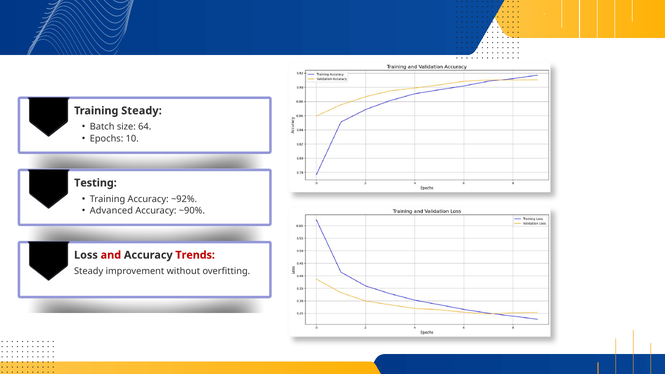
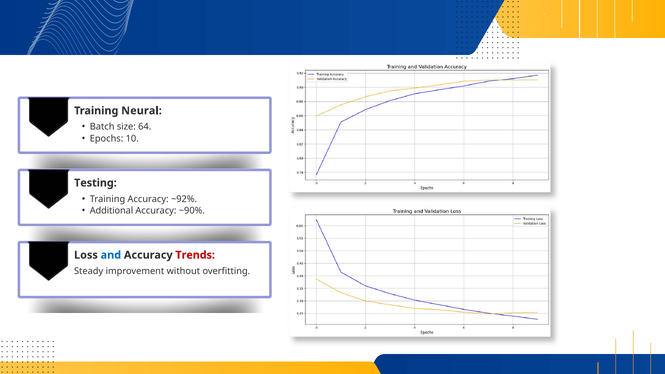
Training Steady: Steady -> Neural
Advanced: Advanced -> Additional
and colour: red -> blue
